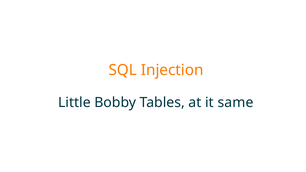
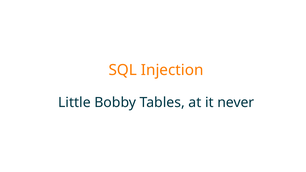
same: same -> never
